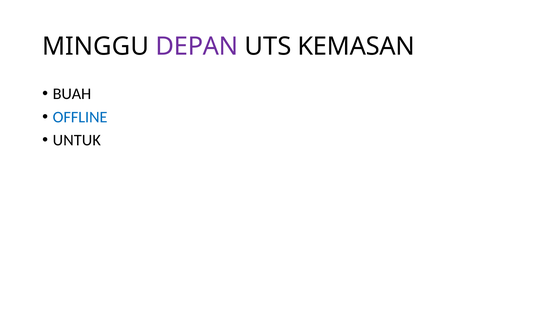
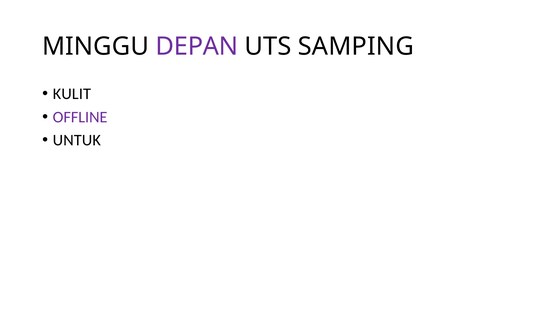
KEMASAN: KEMASAN -> SAMPING
BUAH: BUAH -> KULIT
OFFLINE colour: blue -> purple
